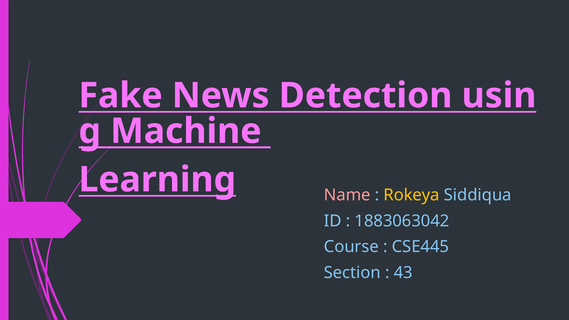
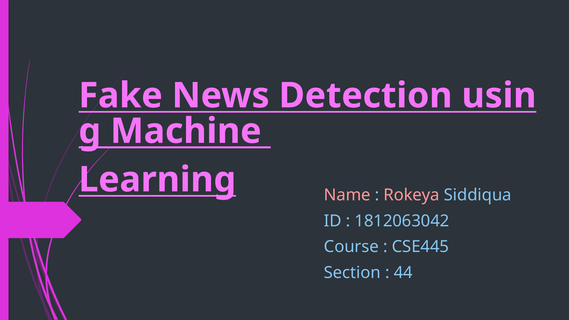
Rokeya colour: yellow -> pink
1883063042: 1883063042 -> 1812063042
43: 43 -> 44
